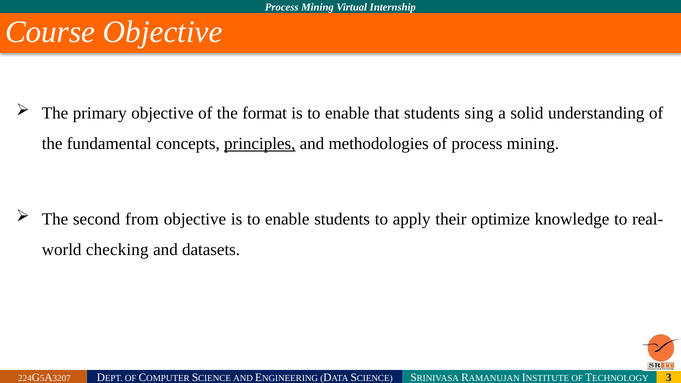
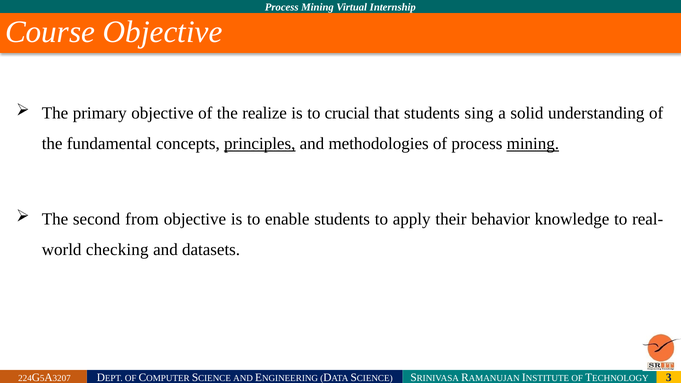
format: format -> realize
enable at (347, 113): enable -> crucial
mining at (533, 144) underline: none -> present
optimize: optimize -> behavior
